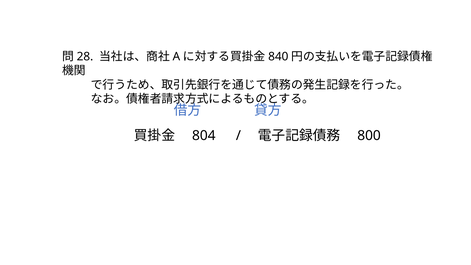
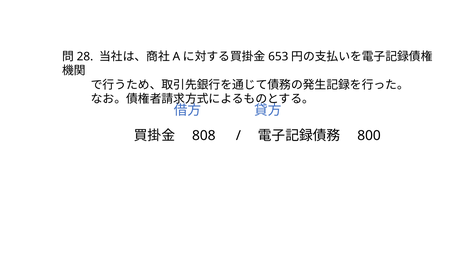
840: 840 -> 653
804: 804 -> 808
